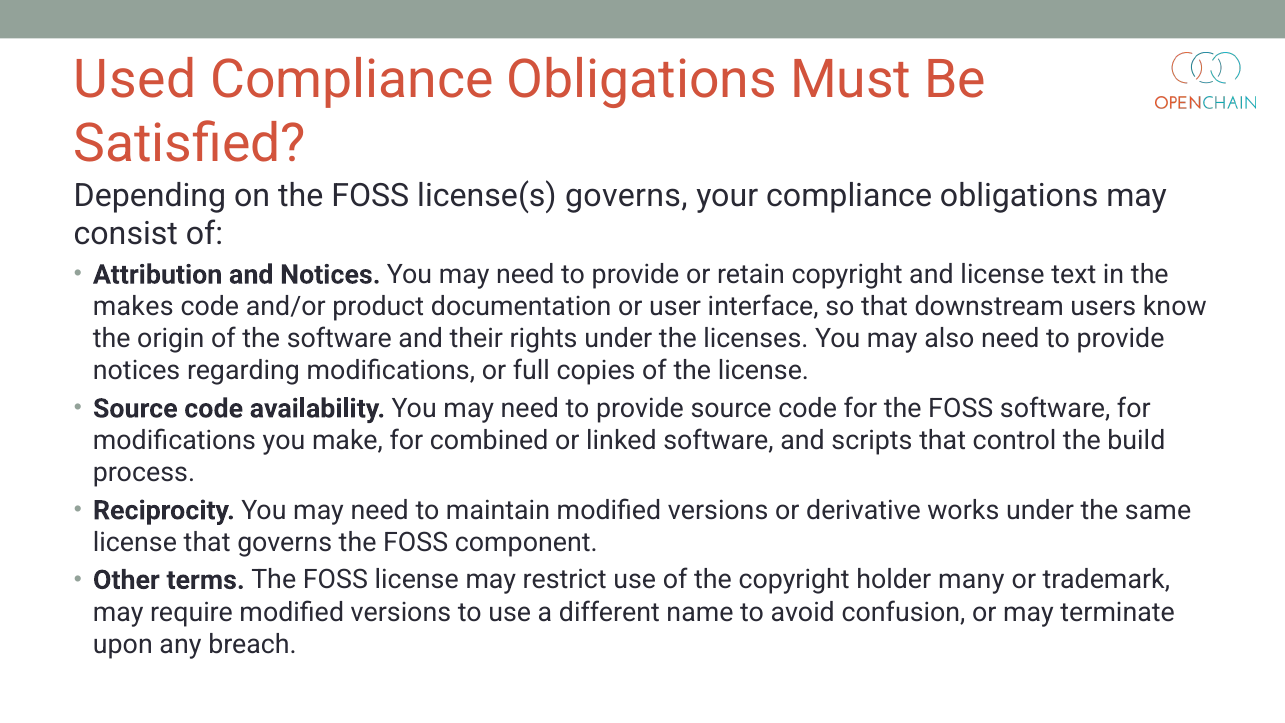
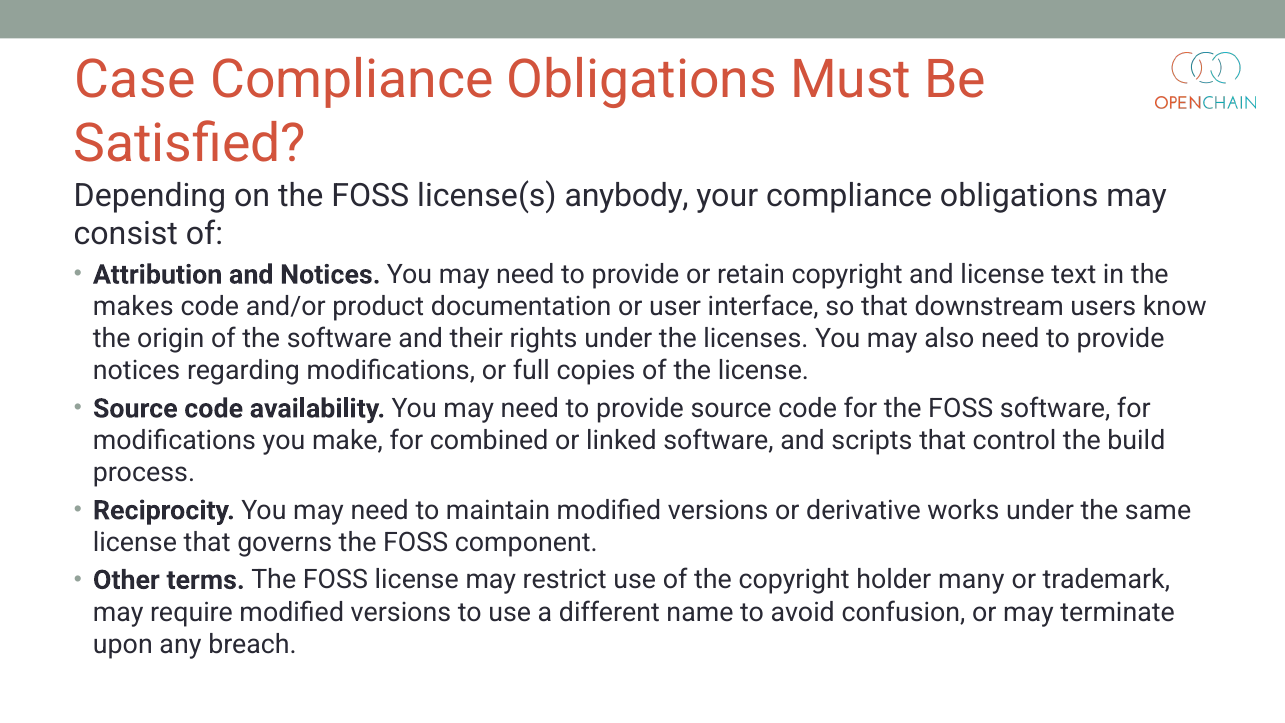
Used: Used -> Case
license(s governs: governs -> anybody
